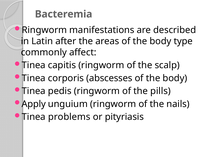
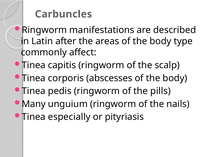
Bacteremia: Bacteremia -> Carbuncles
Apply: Apply -> Many
problems: problems -> especially
